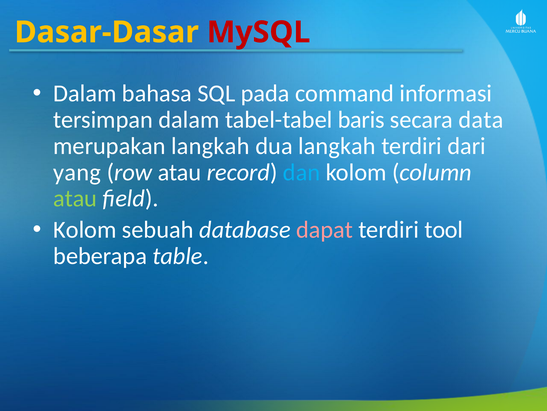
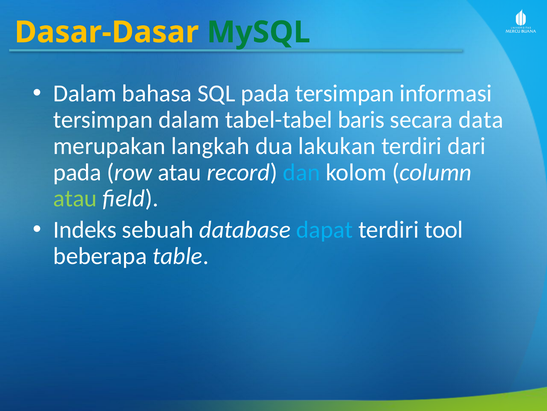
MySQL colour: red -> green
pada command: command -> tersimpan
dua langkah: langkah -> lakukan
yang at (77, 172): yang -> pada
Kolom at (85, 229): Kolom -> Indeks
dapat colour: pink -> light blue
